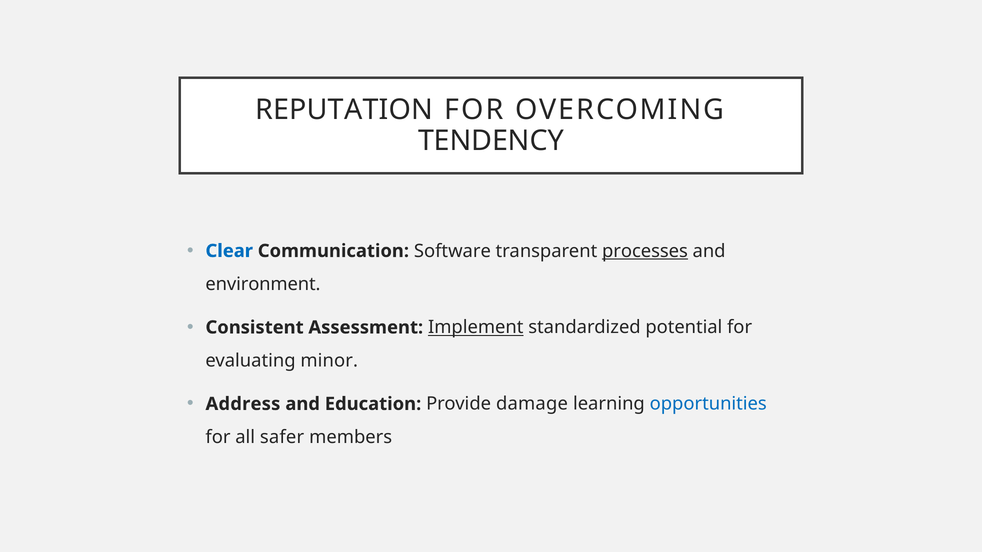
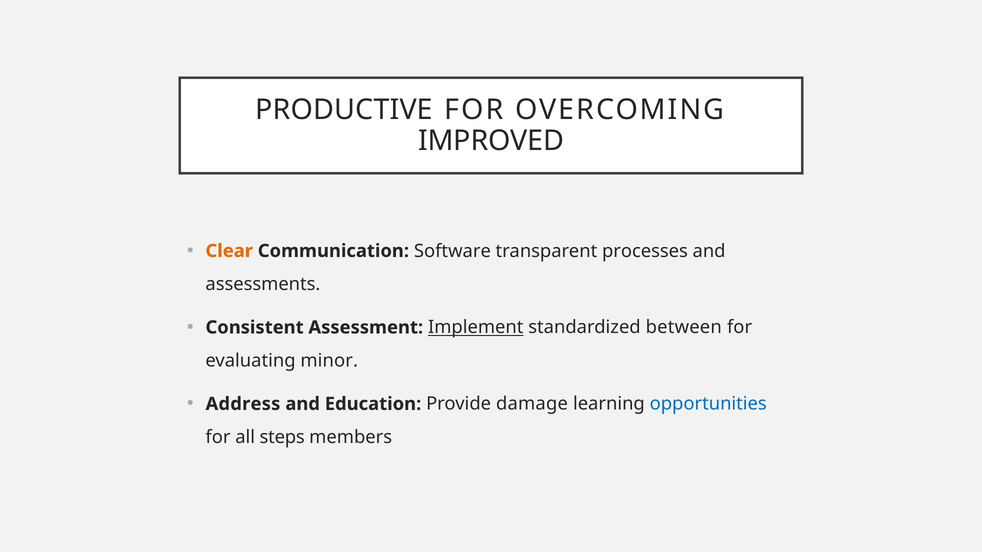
REPUTATION: REPUTATION -> PRODUCTIVE
TENDENCY: TENDENCY -> IMPROVED
Clear colour: blue -> orange
processes underline: present -> none
environment: environment -> assessments
potential: potential -> between
safer: safer -> steps
